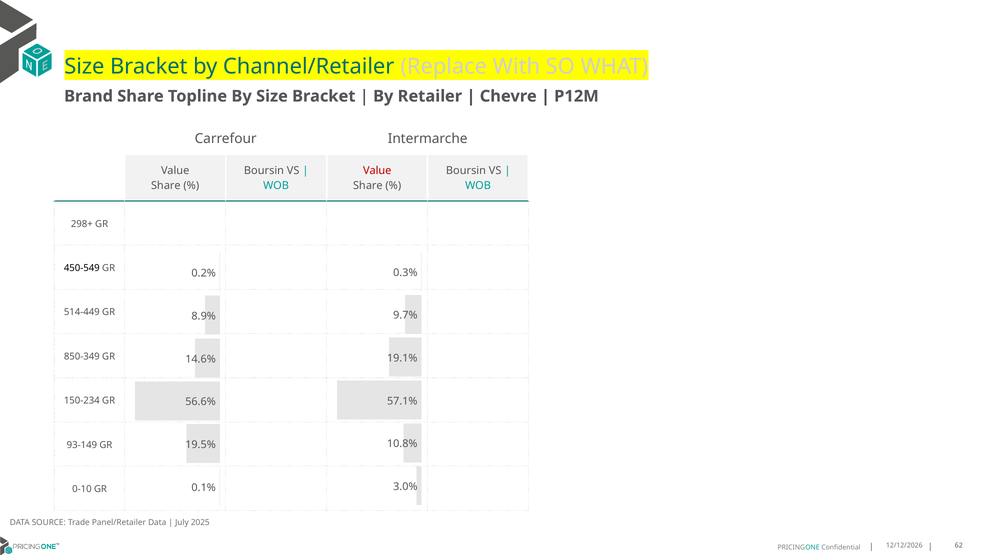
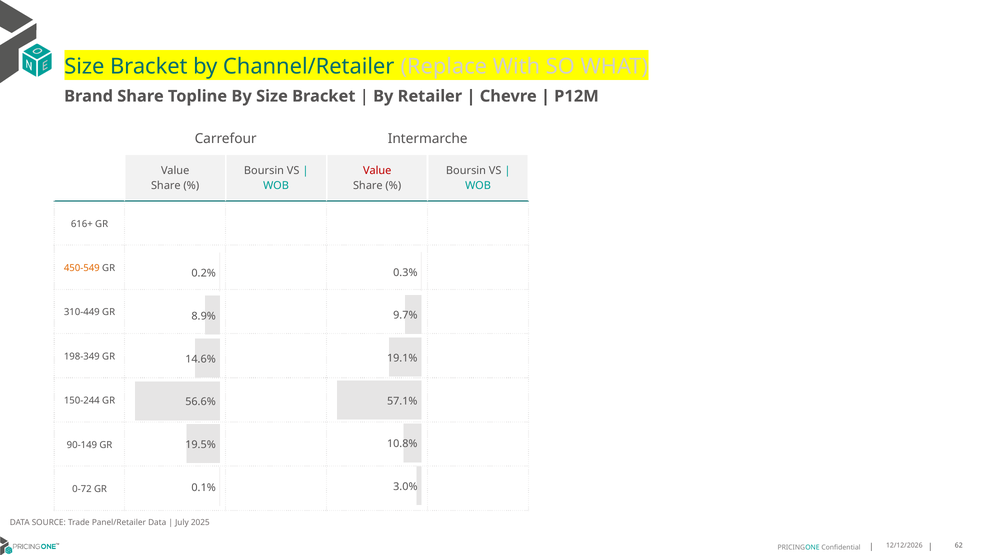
298+: 298+ -> 616+
450-549 colour: black -> orange
514-449: 514-449 -> 310-449
850-349: 850-349 -> 198-349
150-234: 150-234 -> 150-244
93-149: 93-149 -> 90-149
0-10: 0-10 -> 0-72
